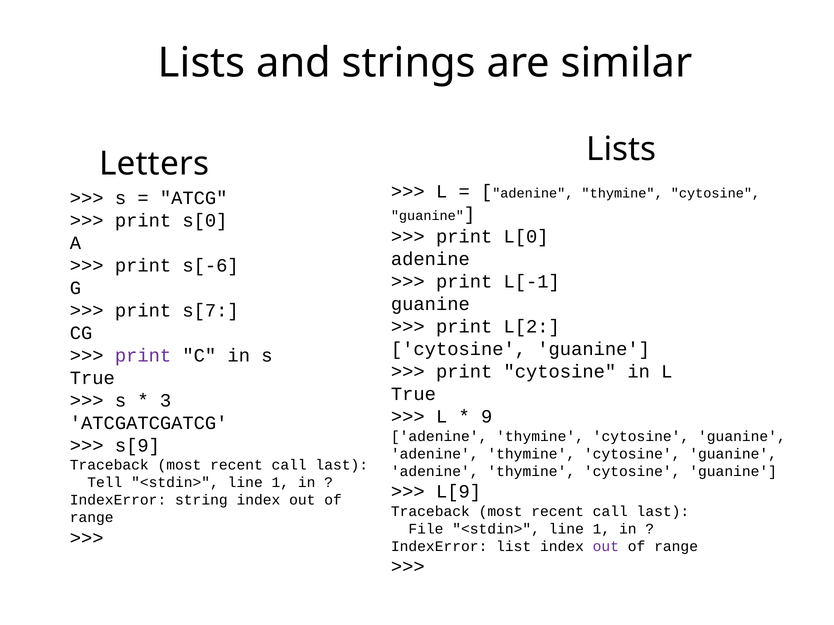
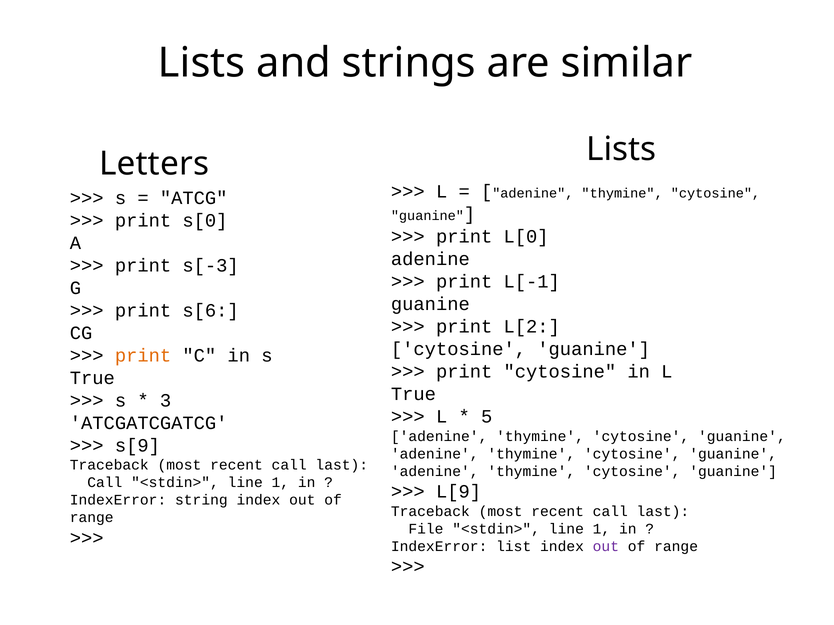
s[-6: s[-6 -> s[-3
s[7: s[7 -> s[6
print at (143, 356) colour: purple -> orange
9: 9 -> 5
Tell at (105, 483): Tell -> Call
